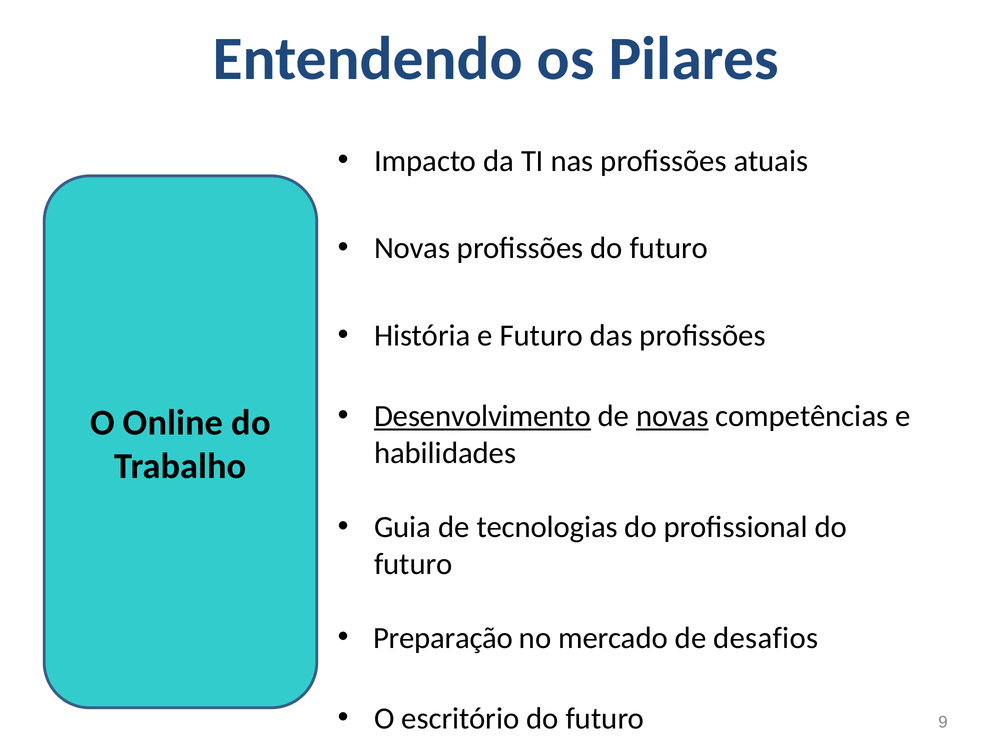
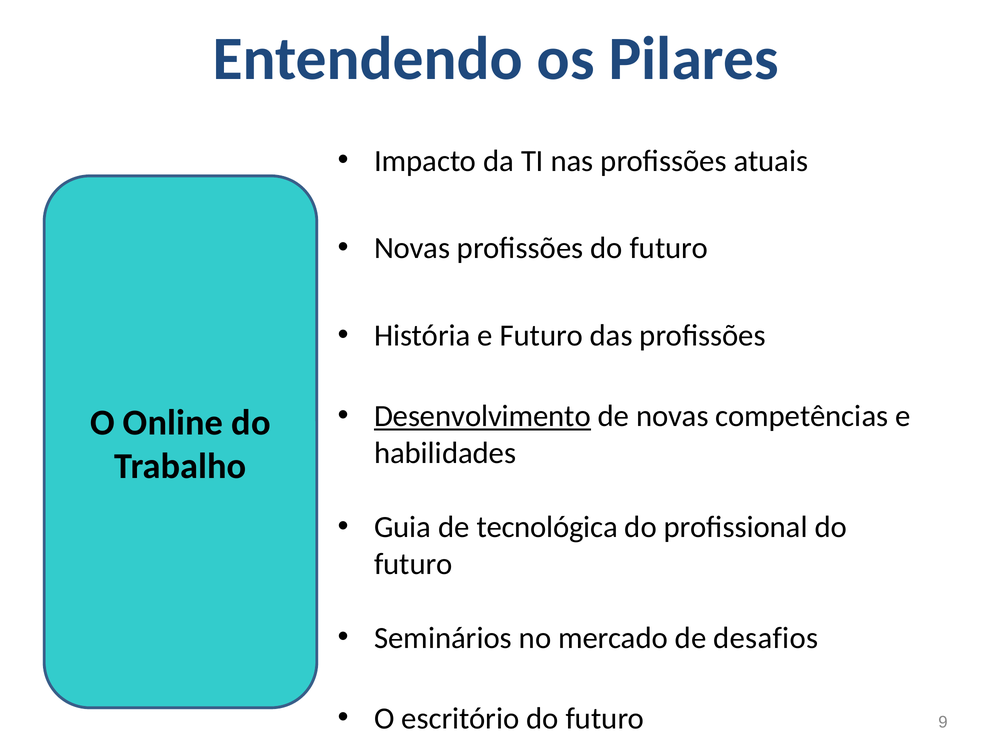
novas at (672, 416) underline: present -> none
tecnologias: tecnologias -> tecnológica
Preparação: Preparação -> Seminários
